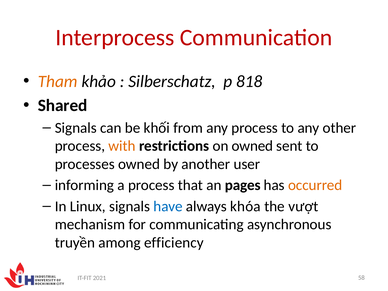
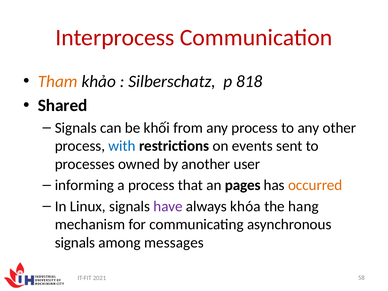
with colour: orange -> blue
on owned: owned -> events
have colour: blue -> purple
vượt: vượt -> hang
truyền at (75, 243): truyền -> signals
efficiency: efficiency -> messages
